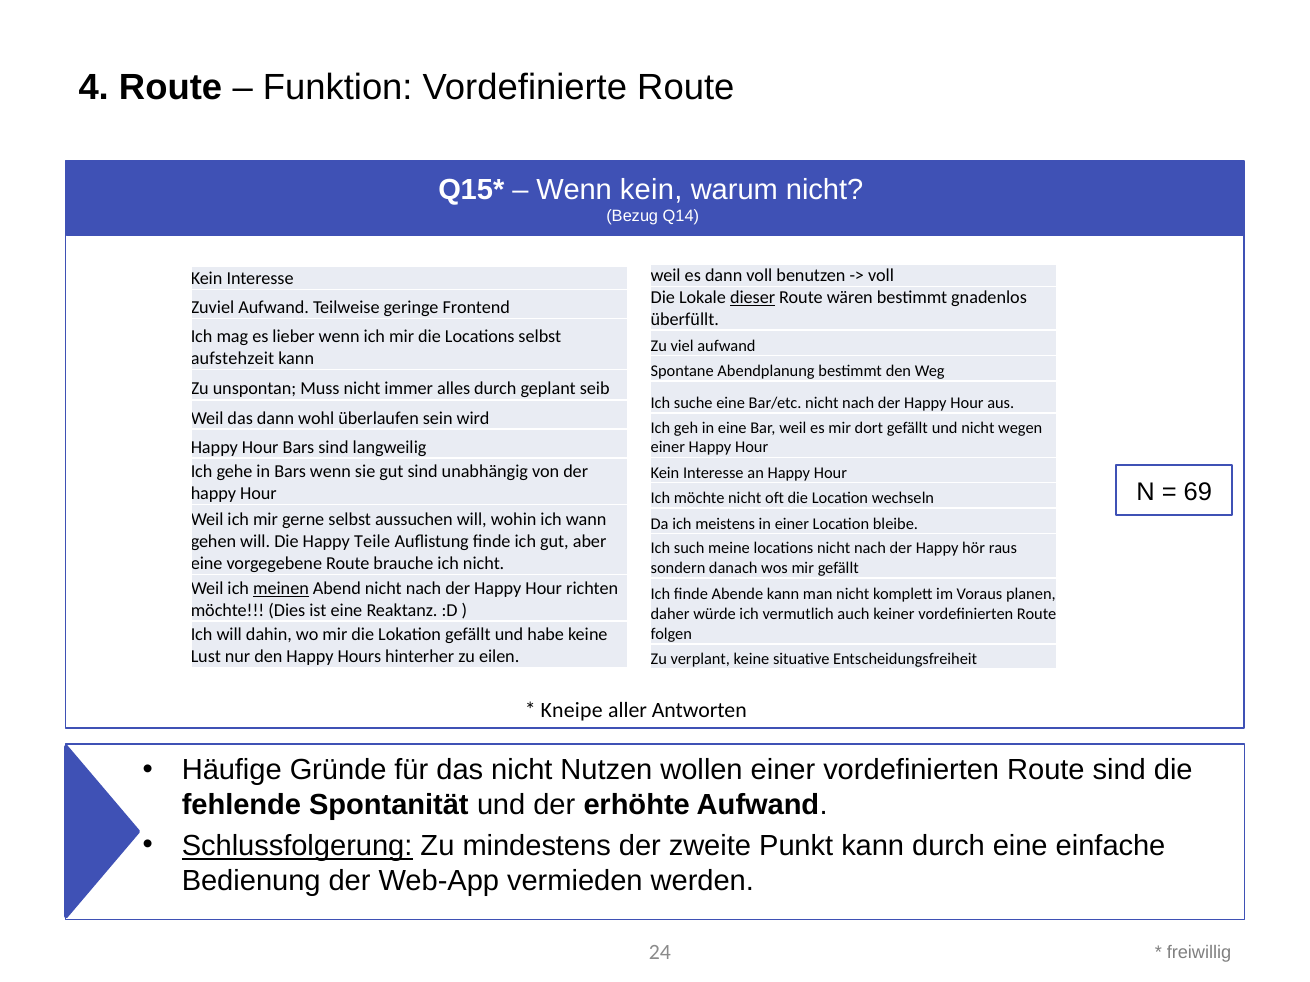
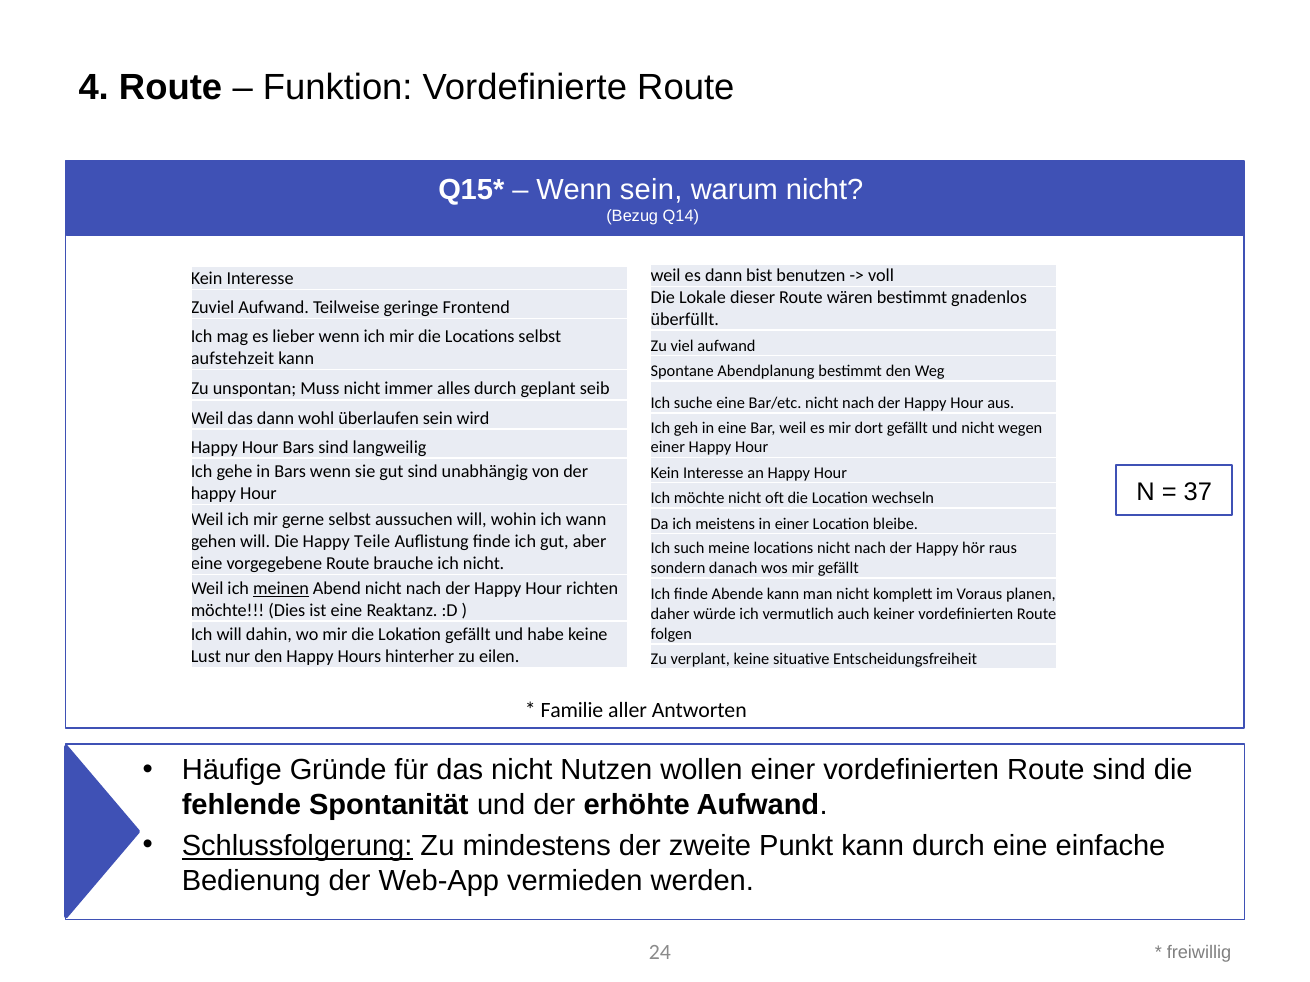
Wenn kein: kein -> sein
dann voll: voll -> bist
dieser underline: present -> none
69: 69 -> 37
Kneipe: Kneipe -> Familie
